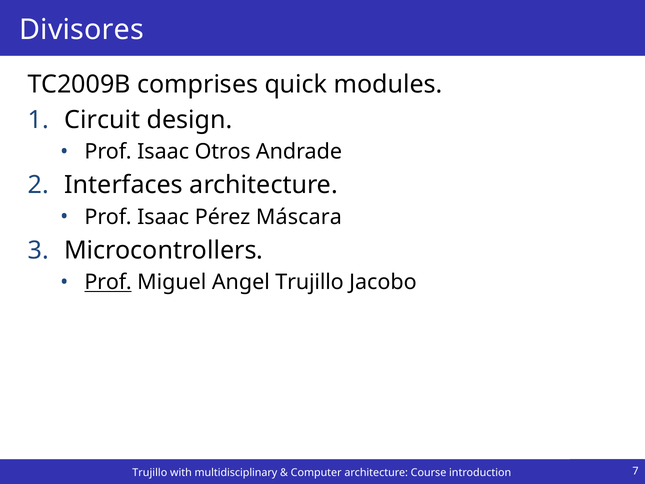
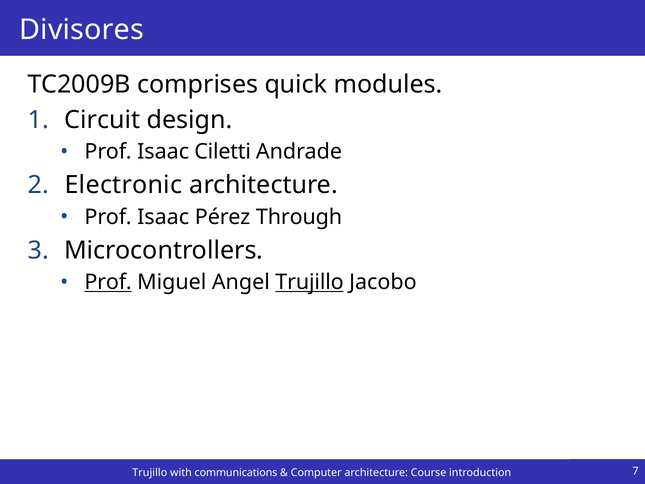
Otros: Otros -> Ciletti
Interfaces: Interfaces -> Electronic
Máscara: Máscara -> Through
Trujillo at (310, 282) underline: none -> present
multidisciplinary: multidisciplinary -> communications
